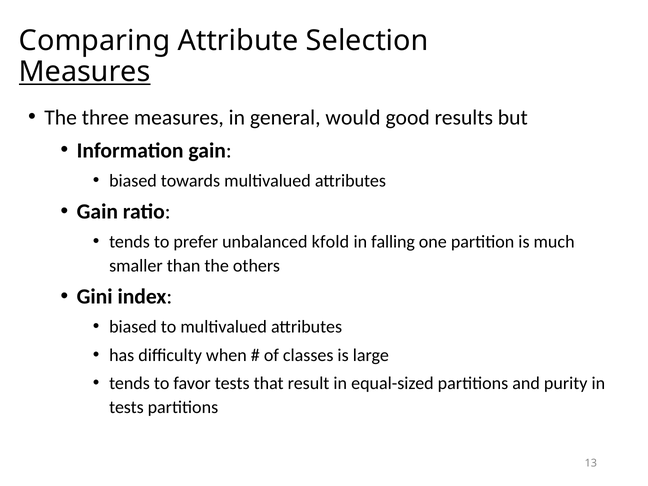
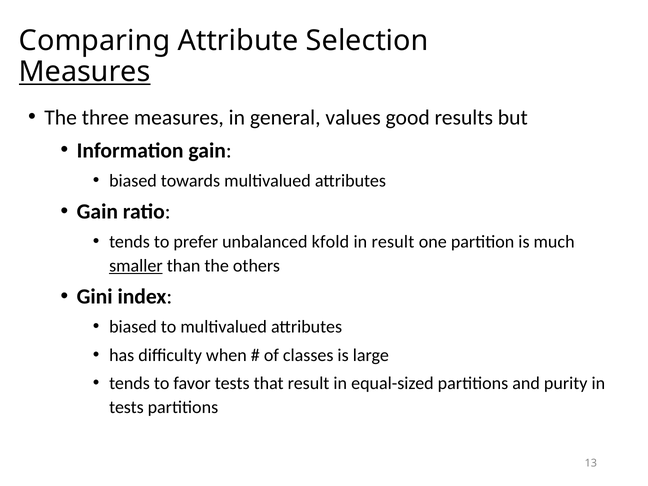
would: would -> values
in falling: falling -> result
smaller underline: none -> present
